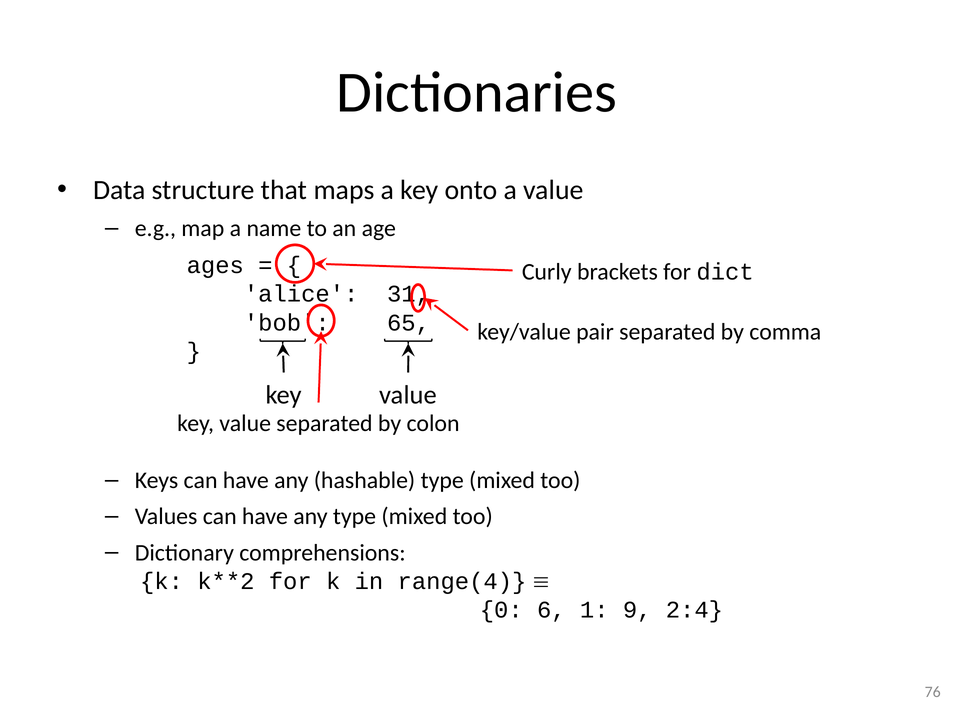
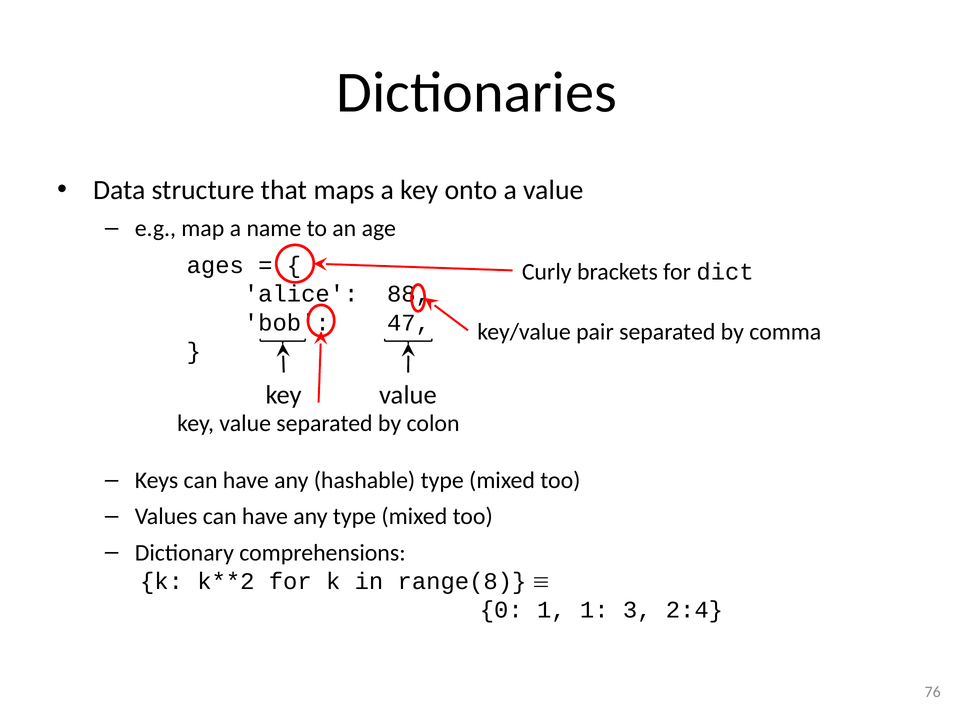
31: 31 -> 88
65: 65 -> 47
range(4: range(4 -> range(8
0 6: 6 -> 1
9: 9 -> 3
